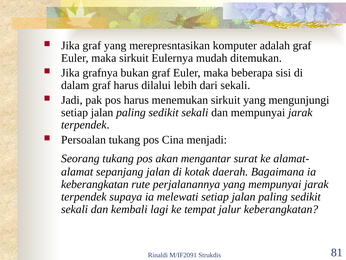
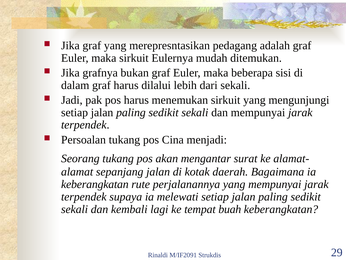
komputer: komputer -> pedagang
jalur: jalur -> buah
81: 81 -> 29
